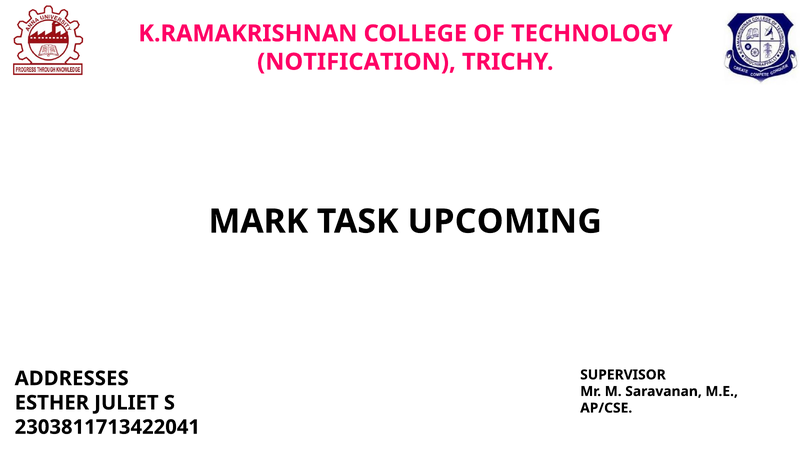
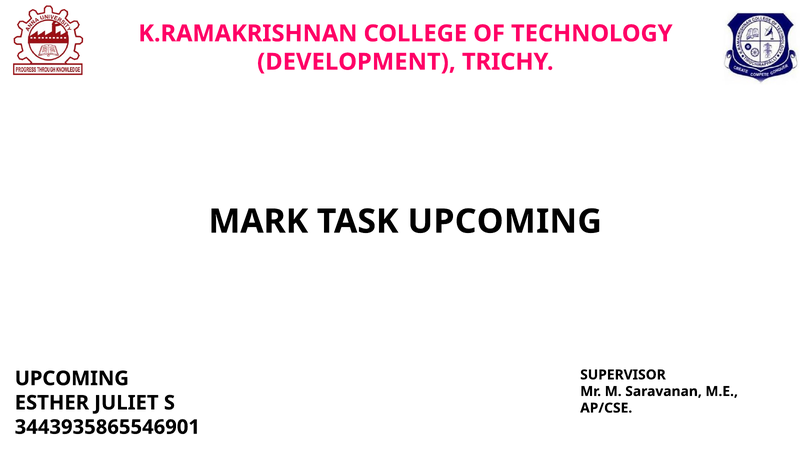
NOTIFICATION: NOTIFICATION -> DEVELOPMENT
ADDRESSES at (72, 379): ADDRESSES -> UPCOMING
2303811713422041: 2303811713422041 -> 3443935865546901
